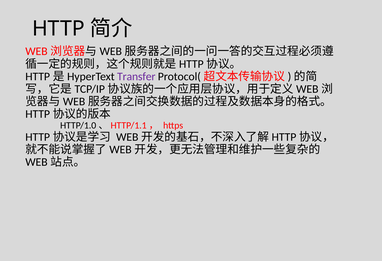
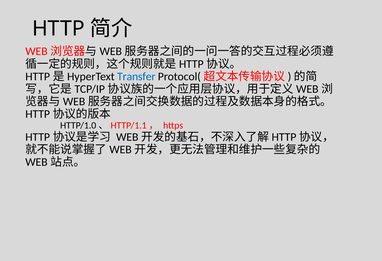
Transfer colour: purple -> blue
